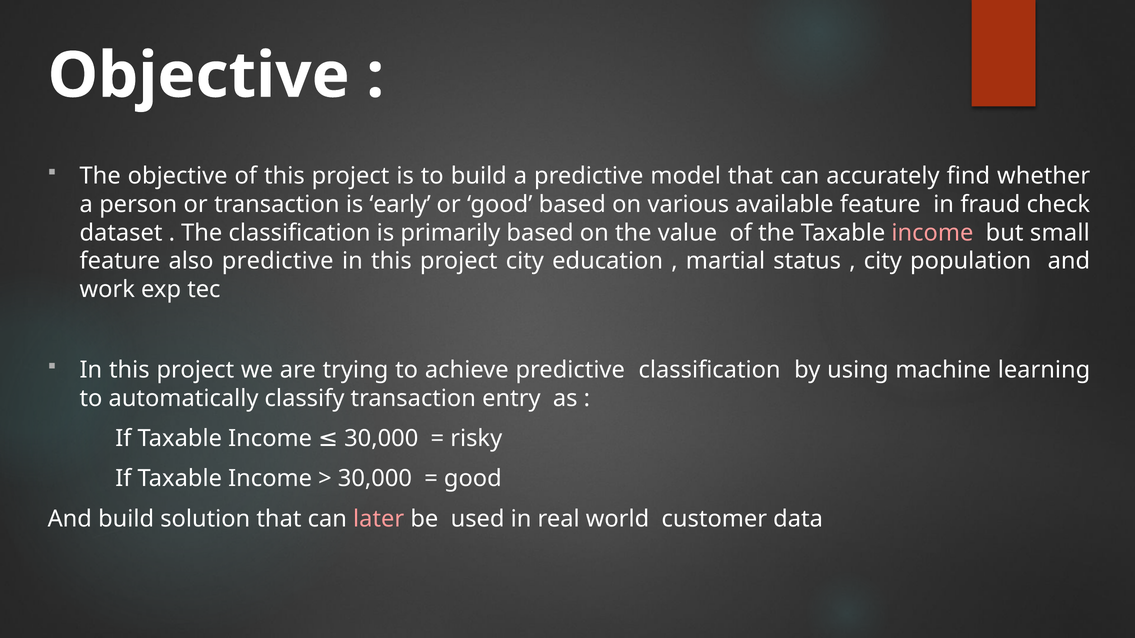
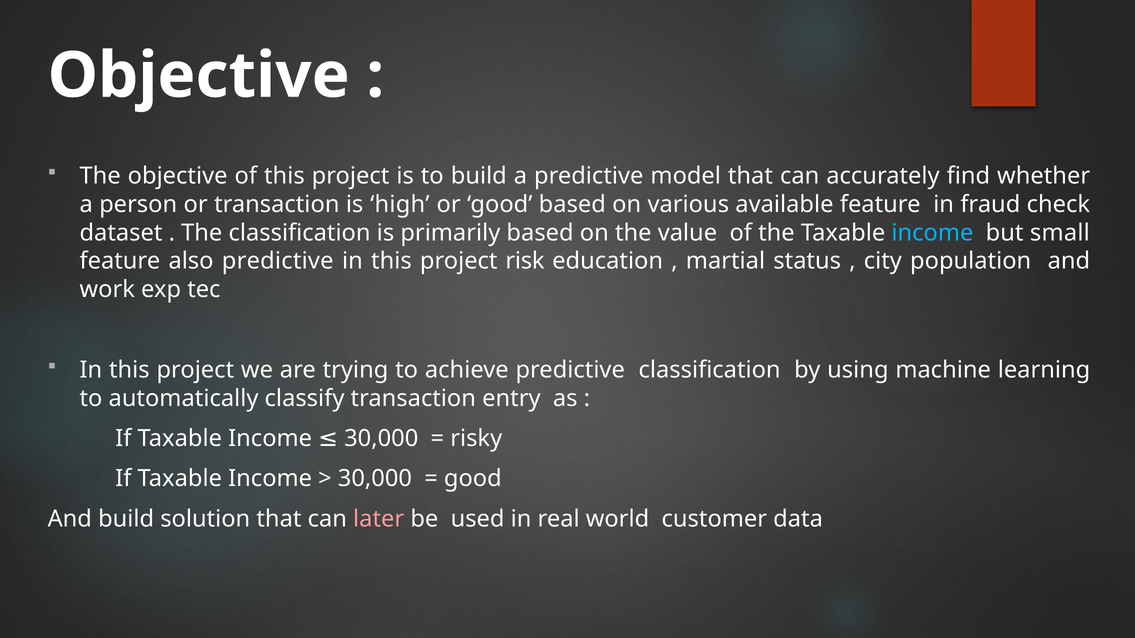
early: early -> high
income at (932, 233) colour: pink -> light blue
project city: city -> risk
